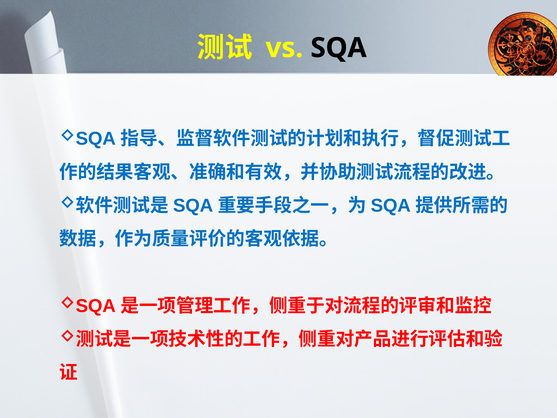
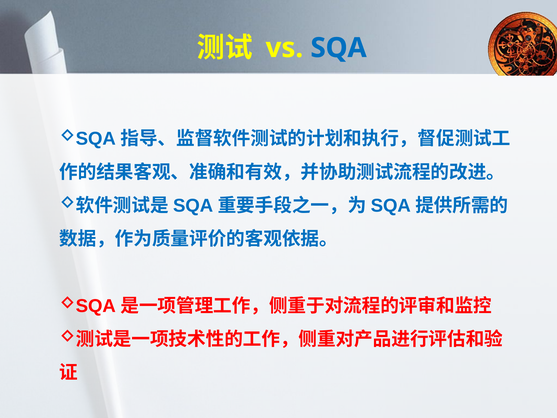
SQA colour: black -> blue
